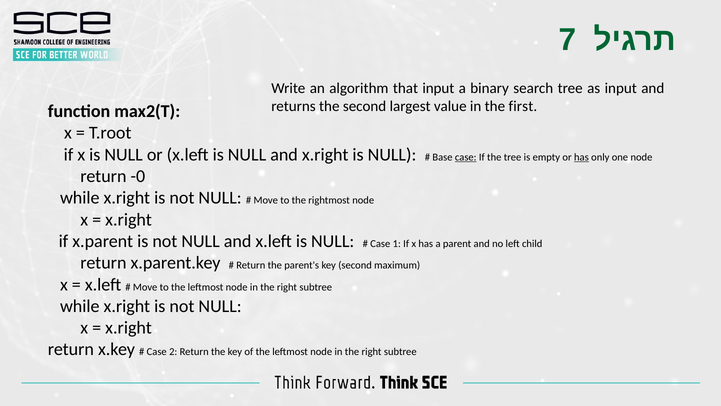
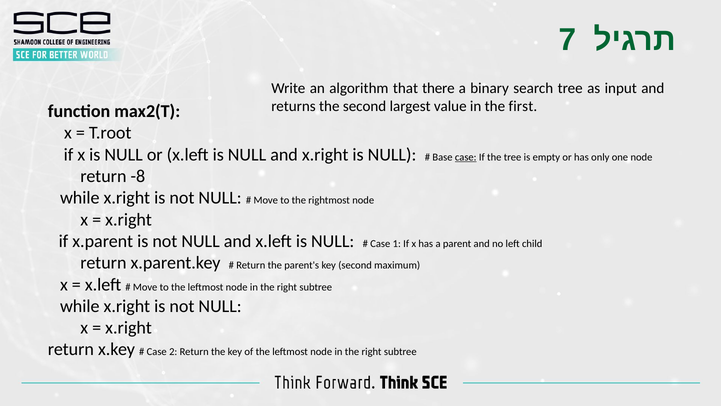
that input: input -> there
has at (581, 157) underline: present -> none
-0: -0 -> -8
